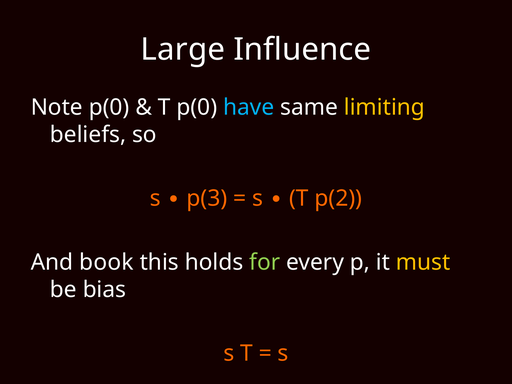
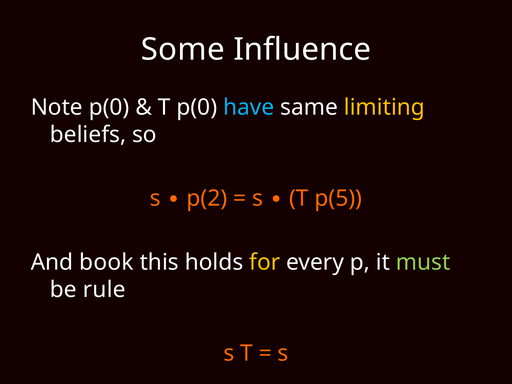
Large: Large -> Some
p(3: p(3 -> p(2
p(2: p(2 -> p(5
for colour: light green -> yellow
must colour: yellow -> light green
bias: bias -> rule
